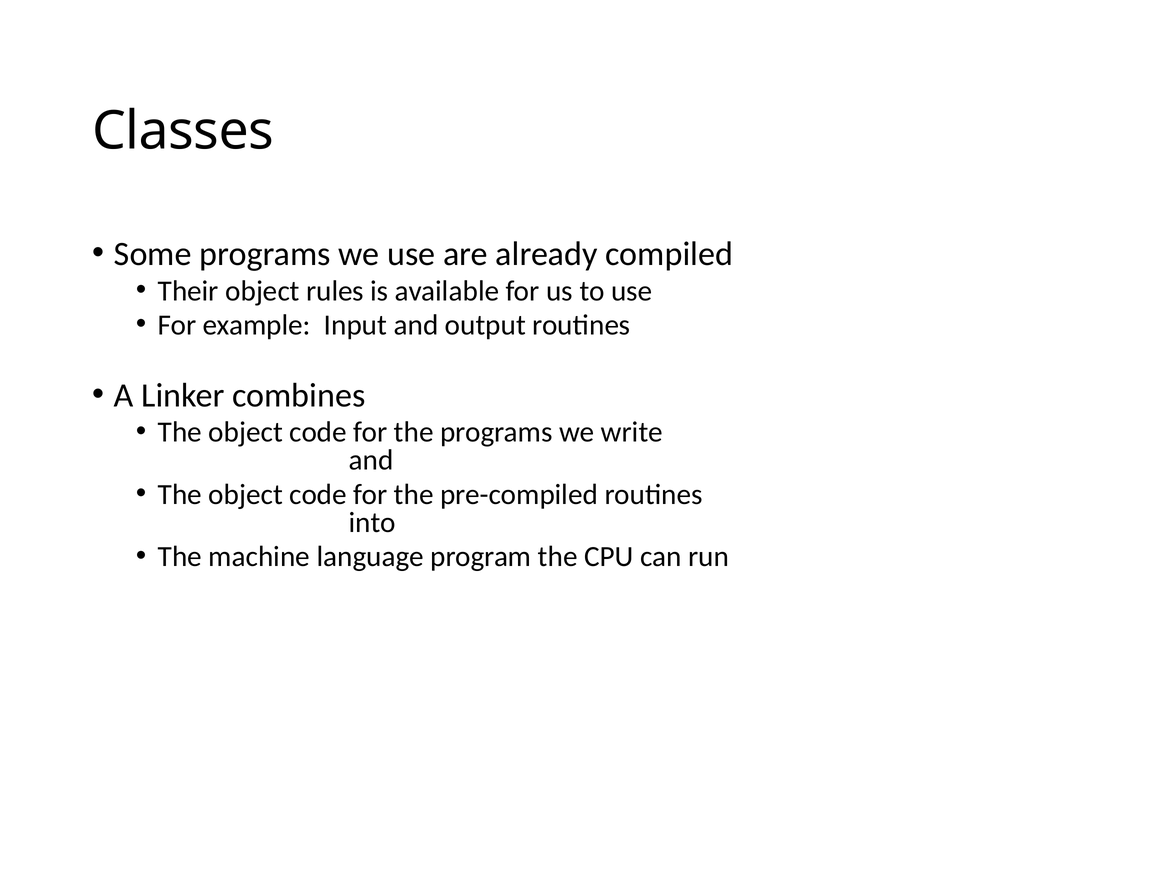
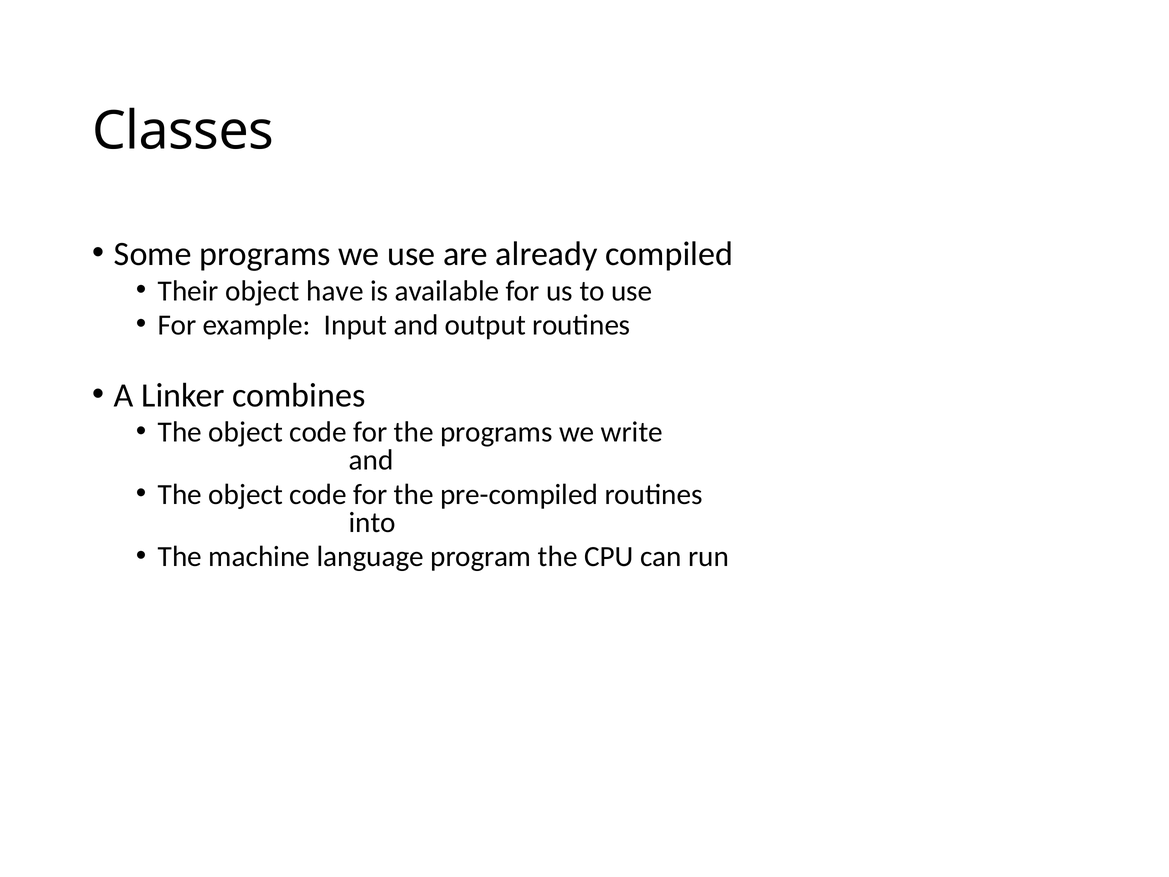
rules: rules -> have
